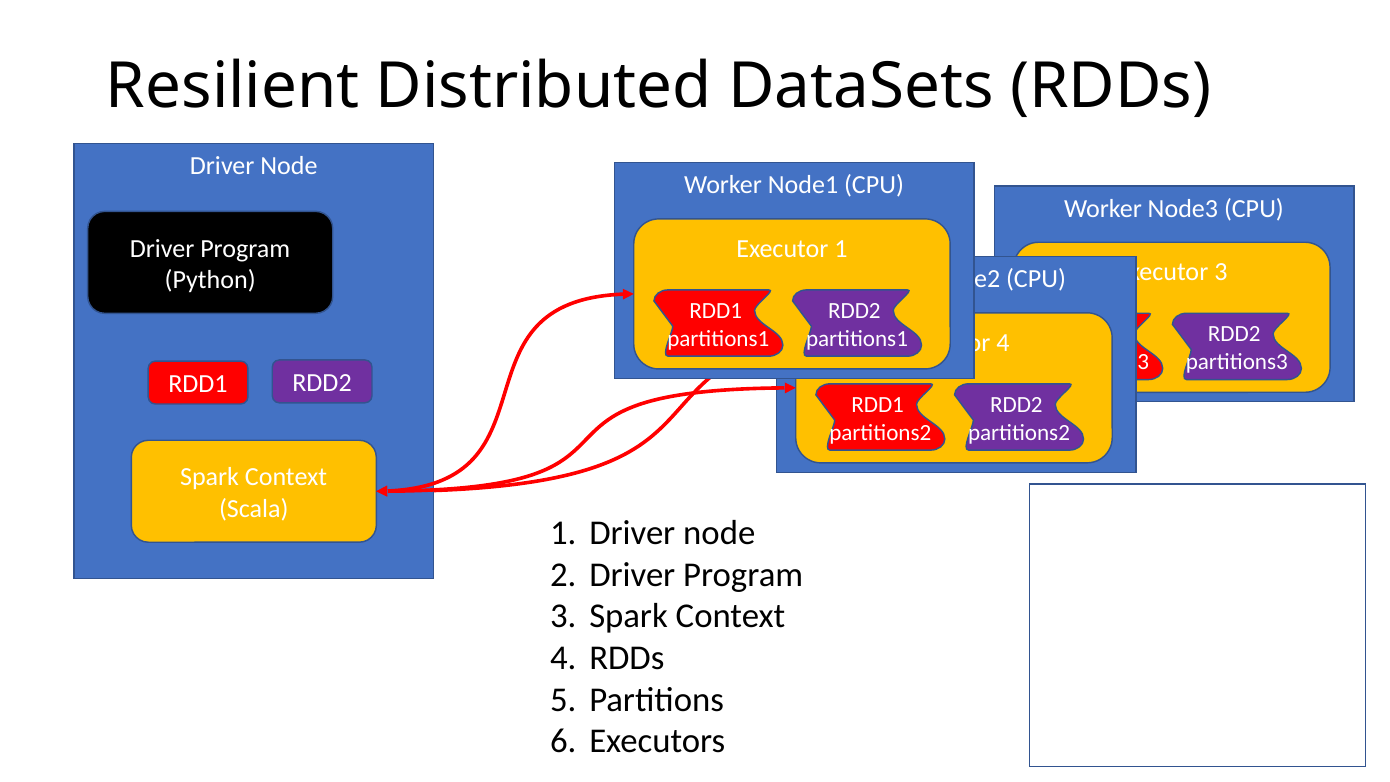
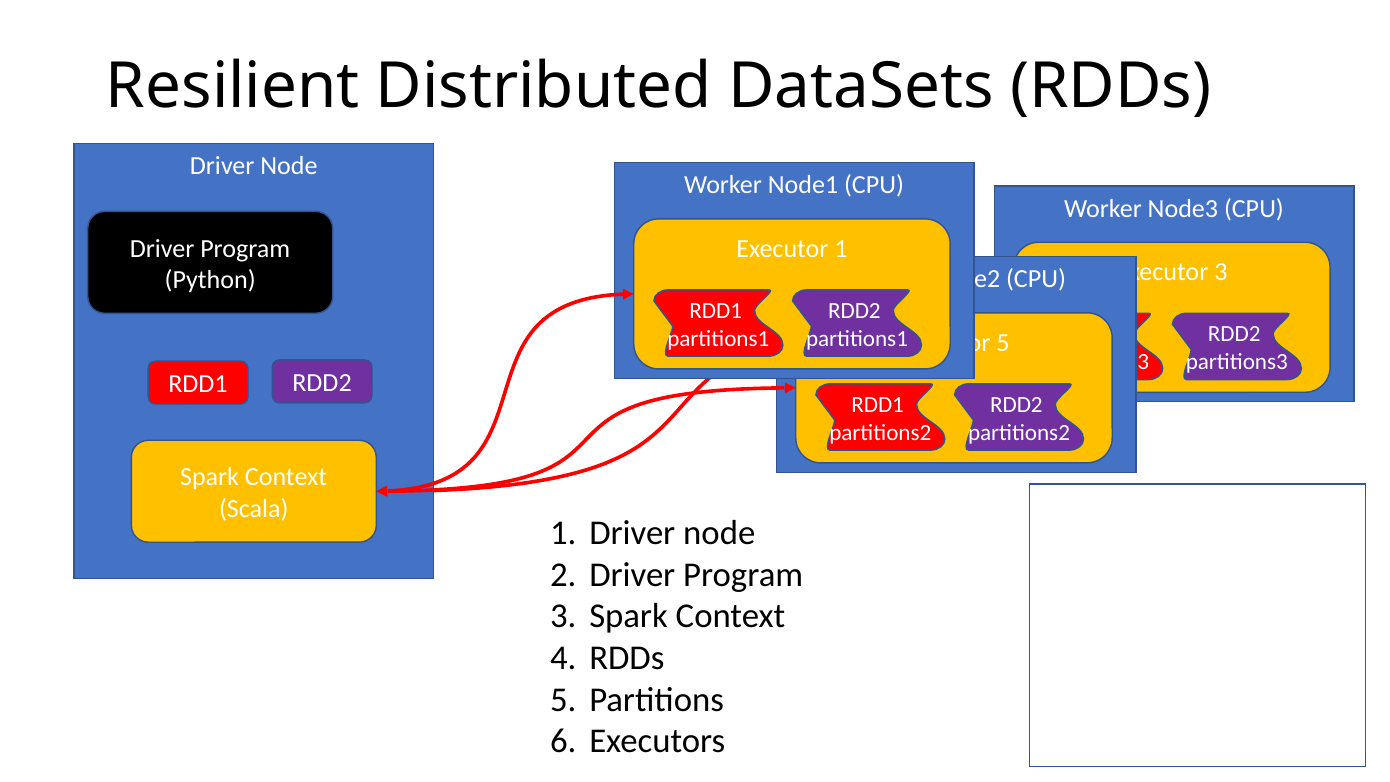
4 at (1003, 343): 4 -> 5
